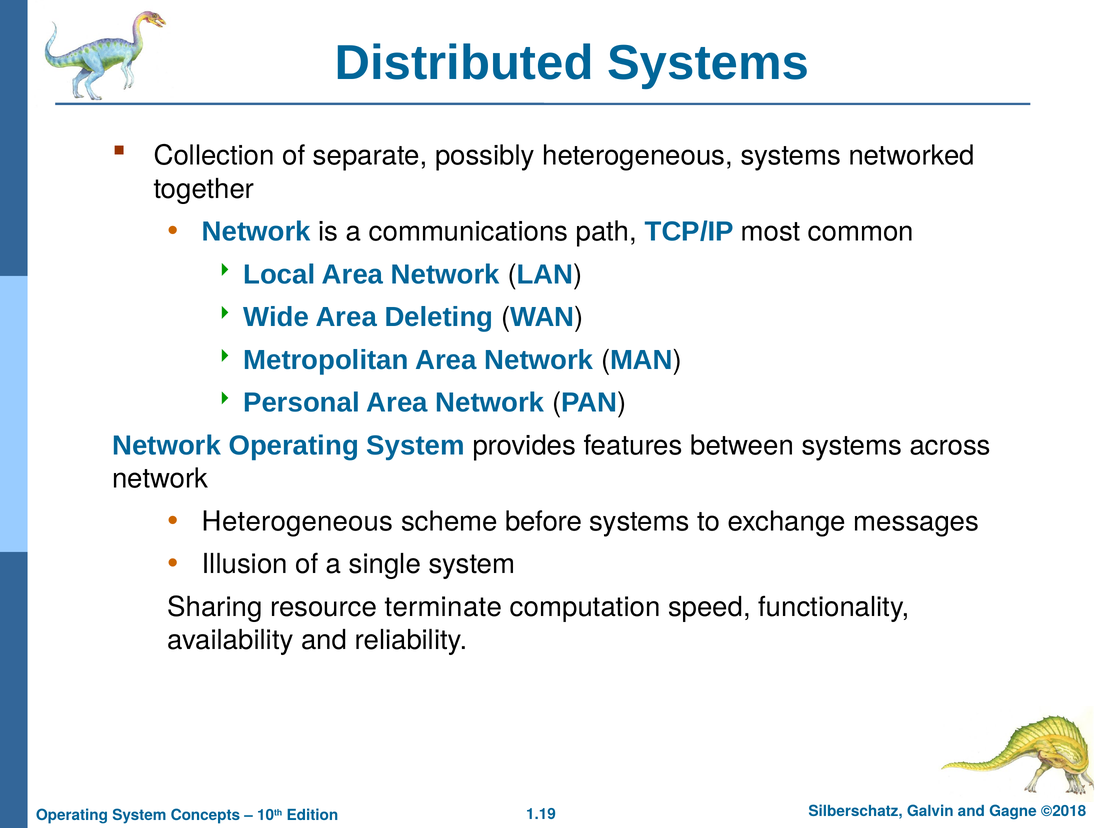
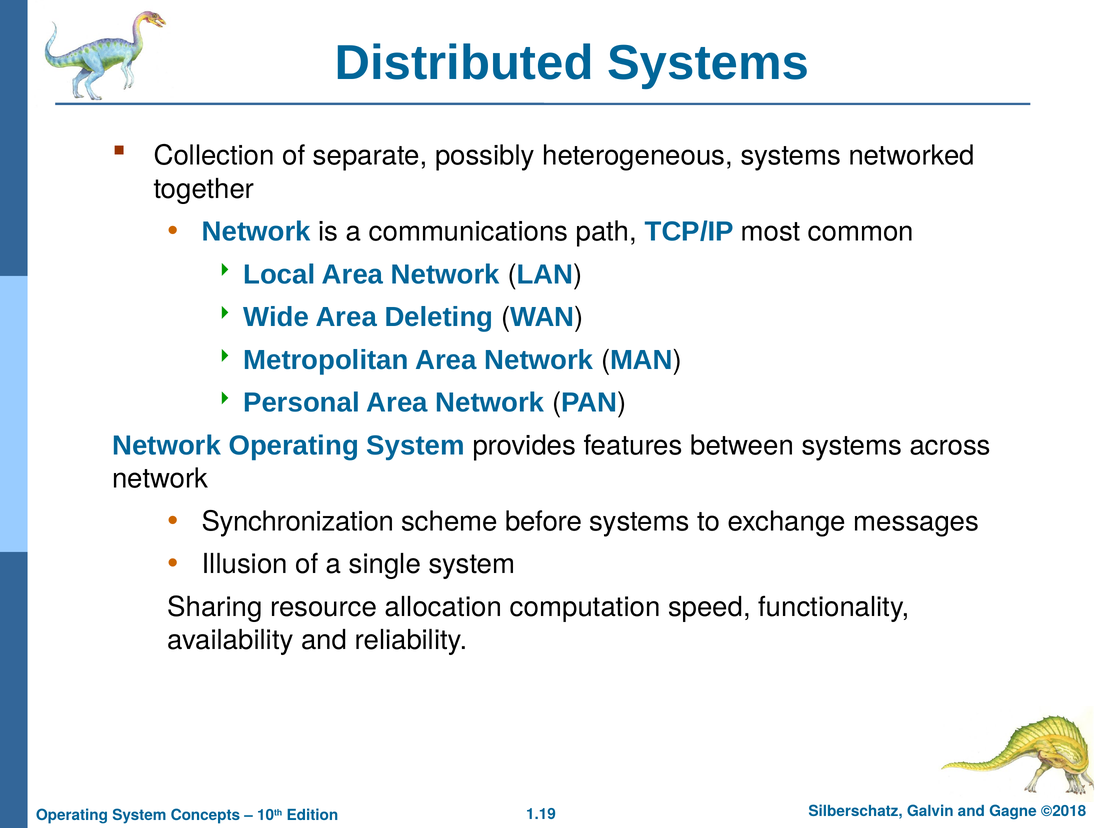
Heterogeneous at (298, 522): Heterogeneous -> Synchronization
terminate: terminate -> allocation
